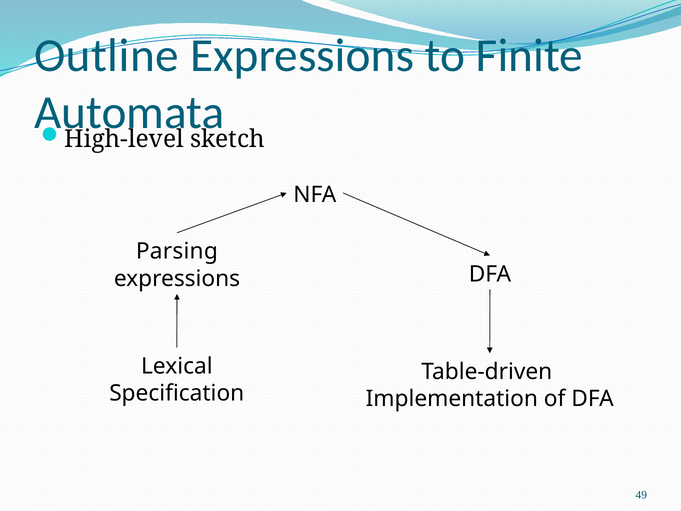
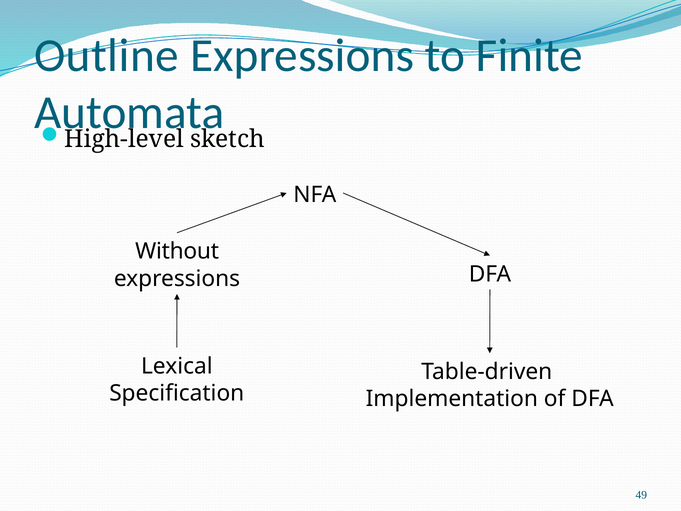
Parsing: Parsing -> Without
